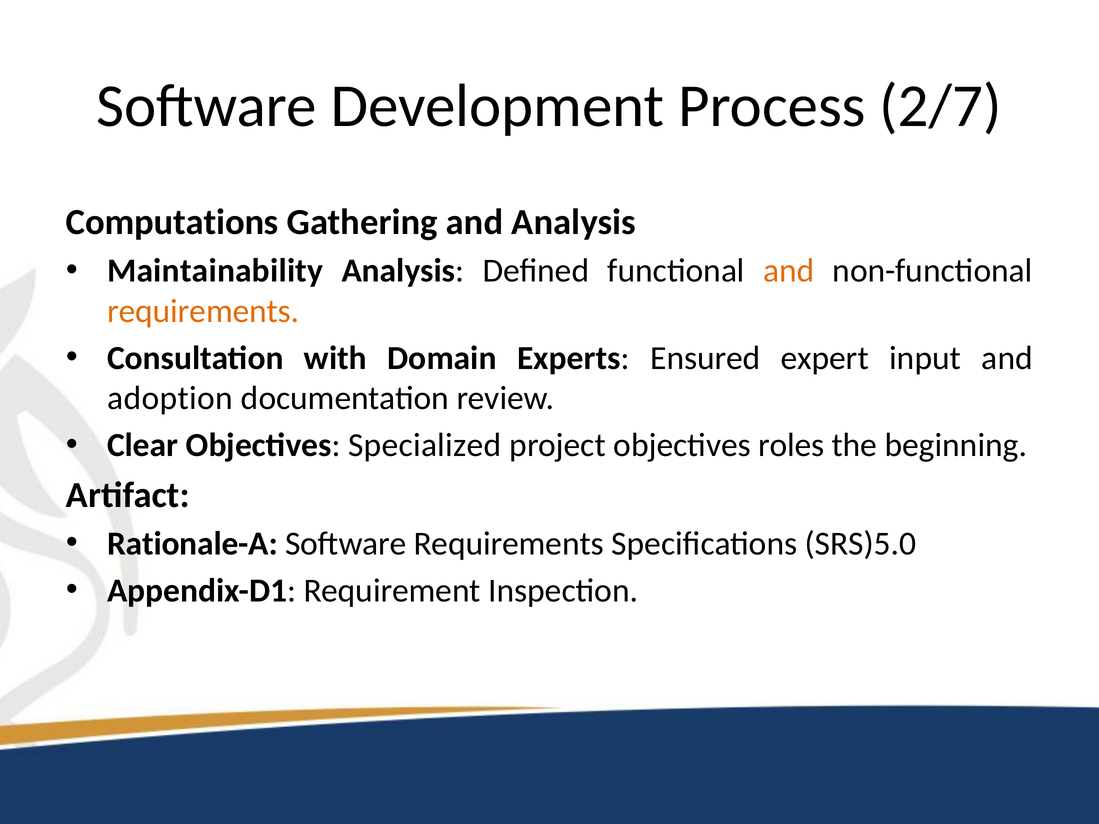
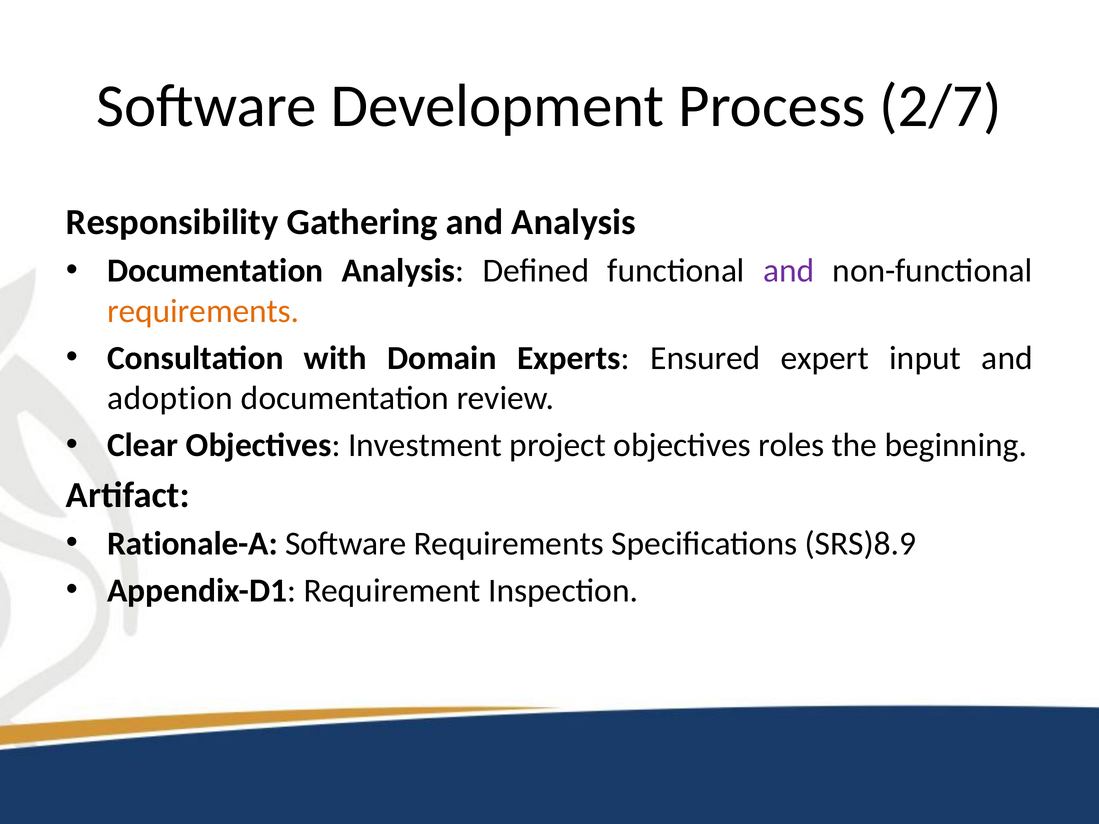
Computations: Computations -> Responsibility
Maintainability at (215, 271): Maintainability -> Documentation
and at (789, 271) colour: orange -> purple
Specialized: Specialized -> Investment
SRS)5.0: SRS)5.0 -> SRS)8.9
